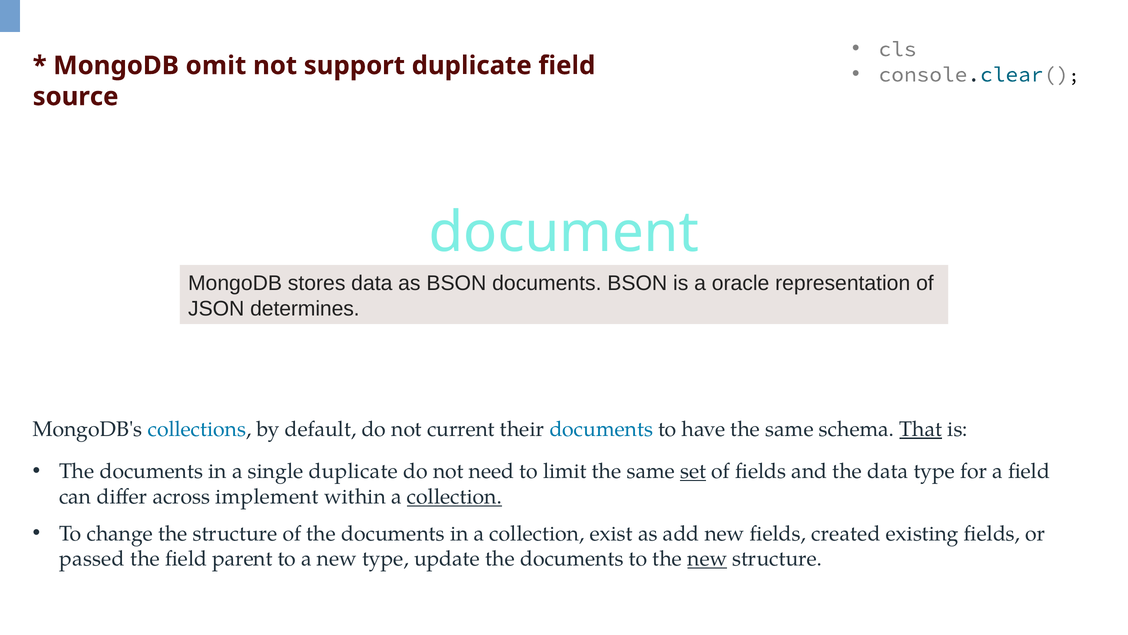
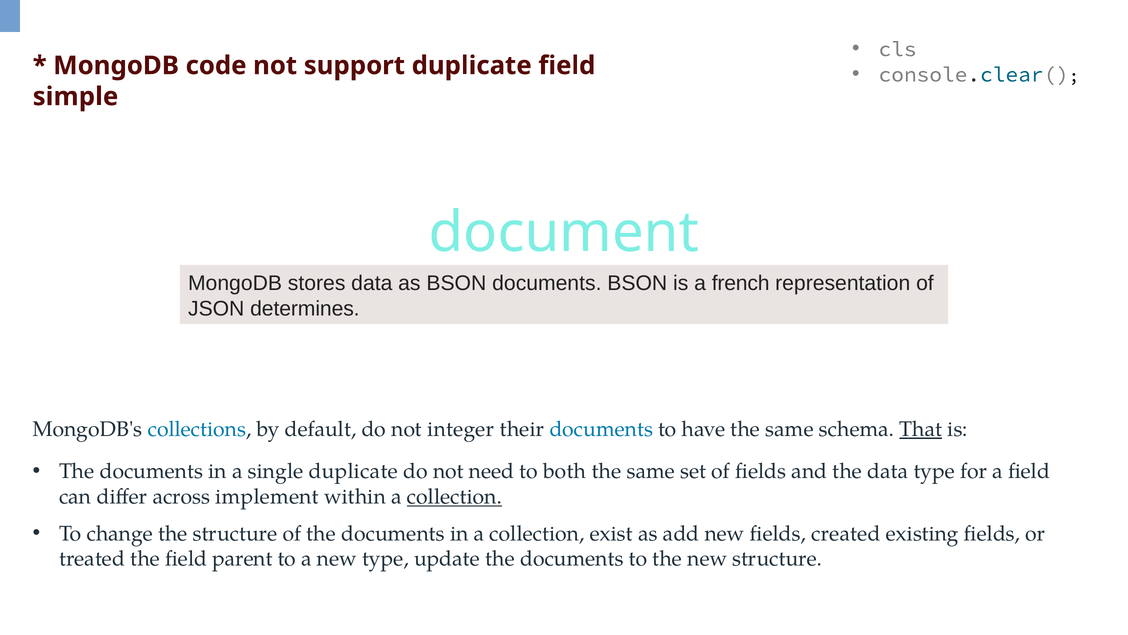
omit: omit -> code
source: source -> simple
oracle: oracle -> french
current: current -> integer
limit: limit -> both
set underline: present -> none
passed: passed -> treated
new at (707, 559) underline: present -> none
